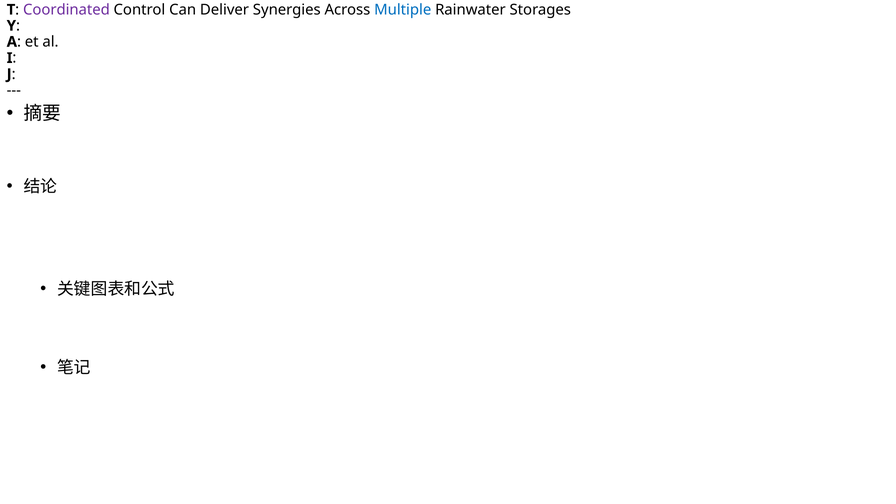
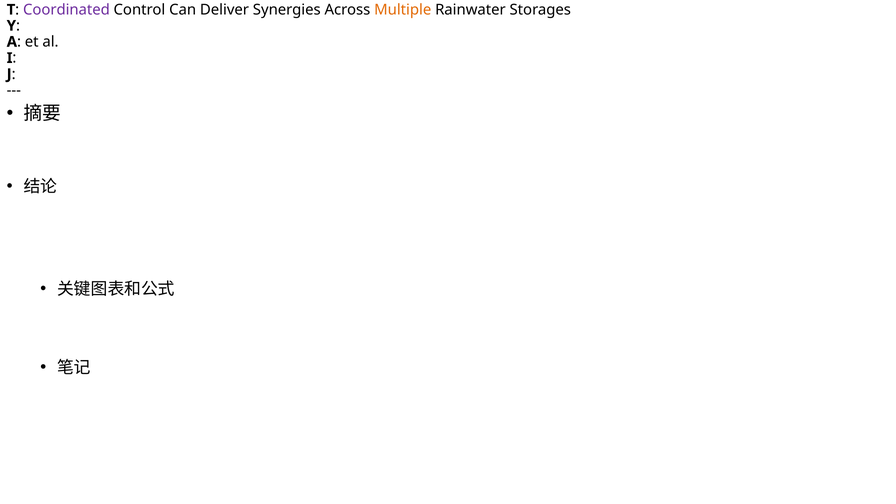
Multiple colour: blue -> orange
